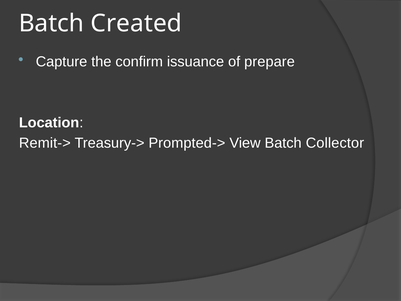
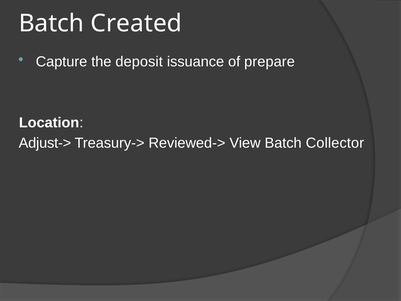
confirm: confirm -> deposit
Remit->: Remit-> -> Adjust->
Prompted->: Prompted-> -> Reviewed->
